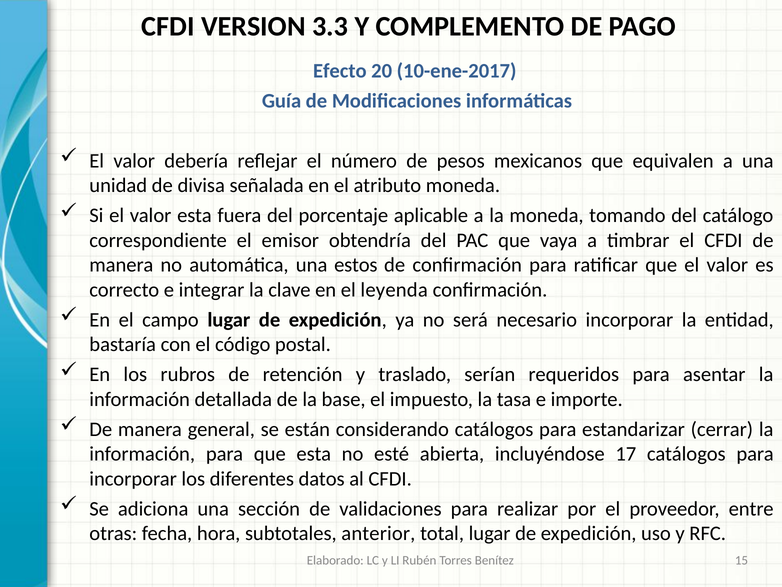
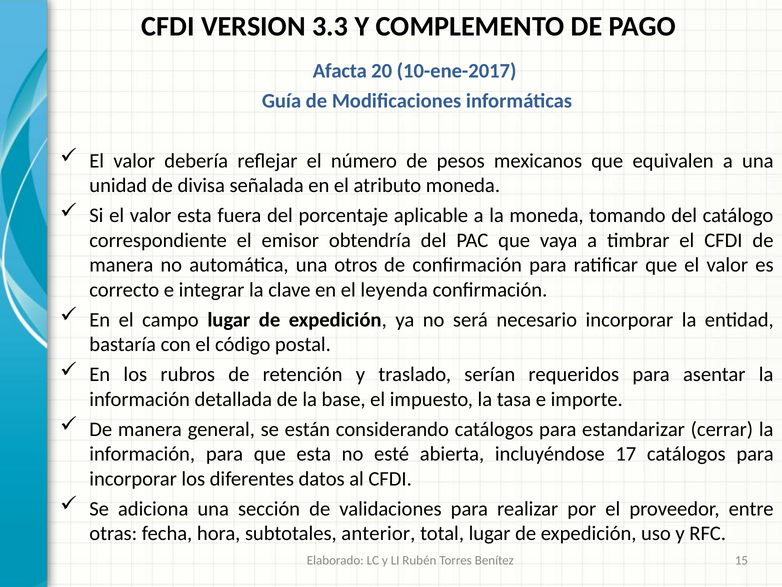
Efecto: Efecto -> Afacta
estos: estos -> otros
